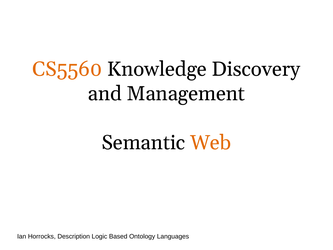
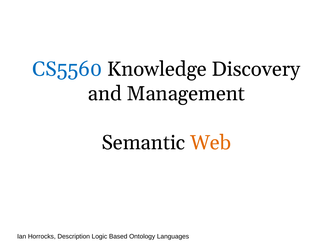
CS5560 colour: orange -> blue
